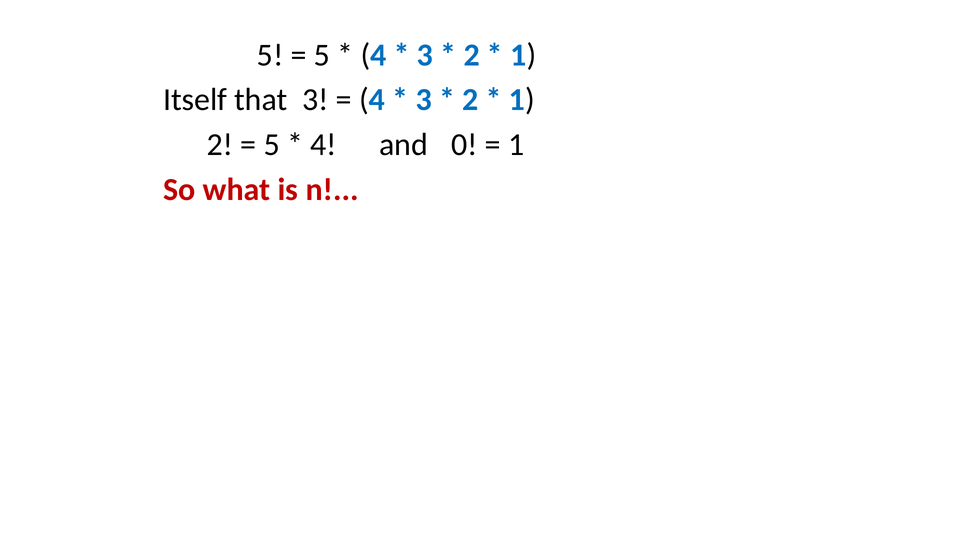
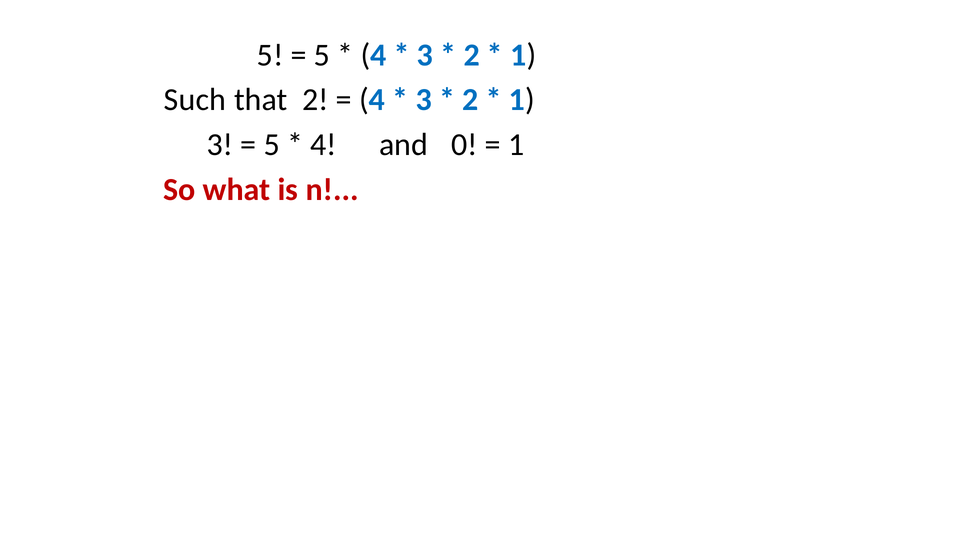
Itself: Itself -> Such
that 3: 3 -> 2
2 at (220, 145): 2 -> 3
